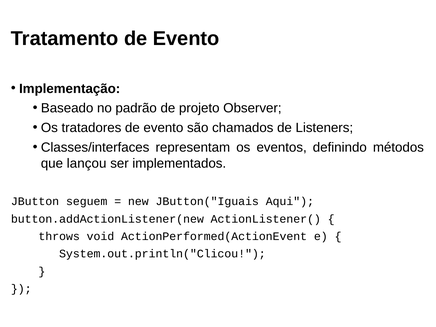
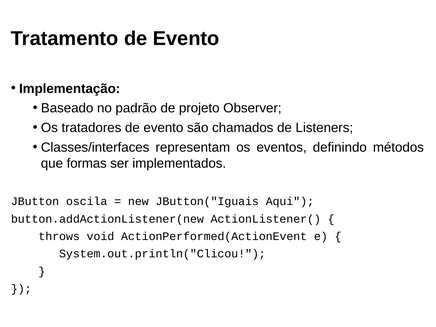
lançou: lançou -> formas
seguem: seguem -> oscila
